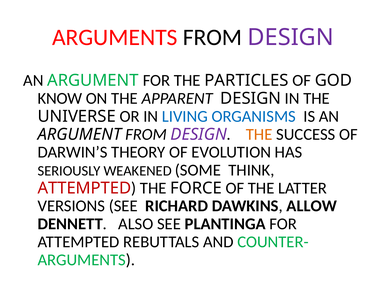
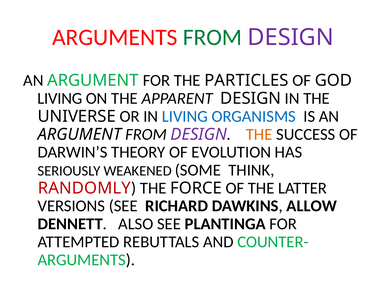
FROM at (212, 37) colour: black -> green
KNOW at (60, 99): KNOW -> LIVING
ATTEMPTED at (84, 188): ATTEMPTED -> RANDOMLY
